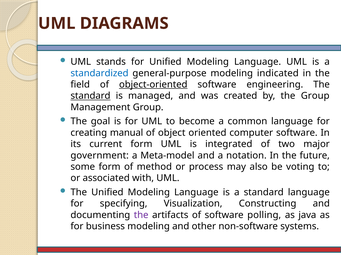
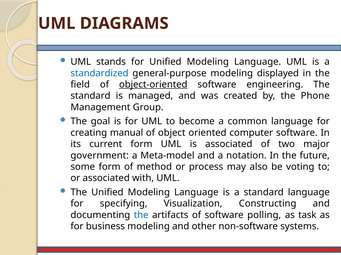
indicated: indicated -> displayed
standard at (90, 96) underline: present -> none
the Group: Group -> Phone
is integrated: integrated -> associated
the at (141, 216) colour: purple -> blue
java: java -> task
